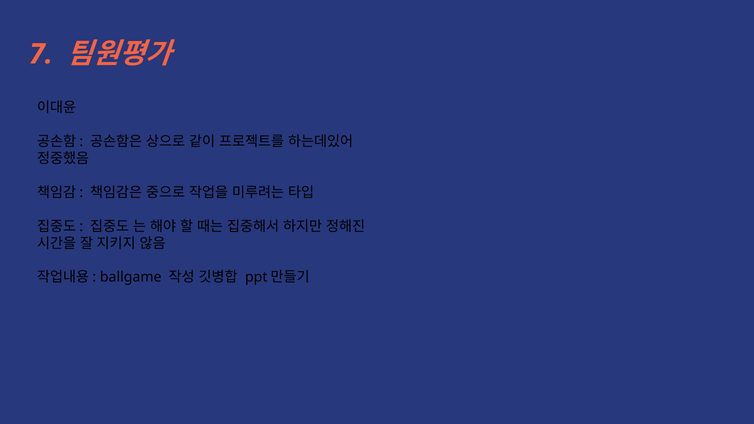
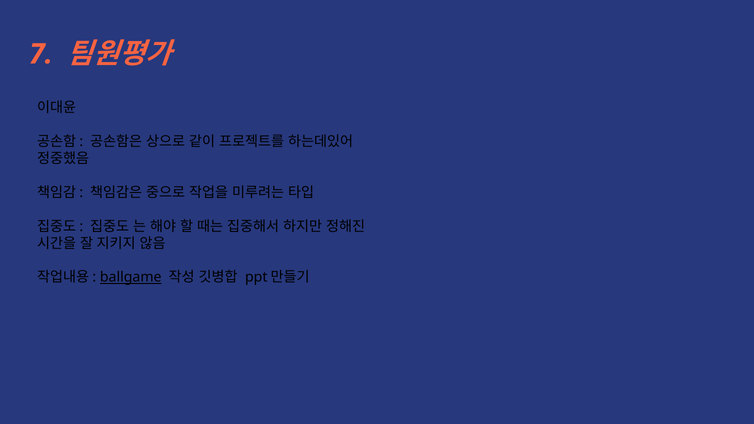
ballgame underline: none -> present
